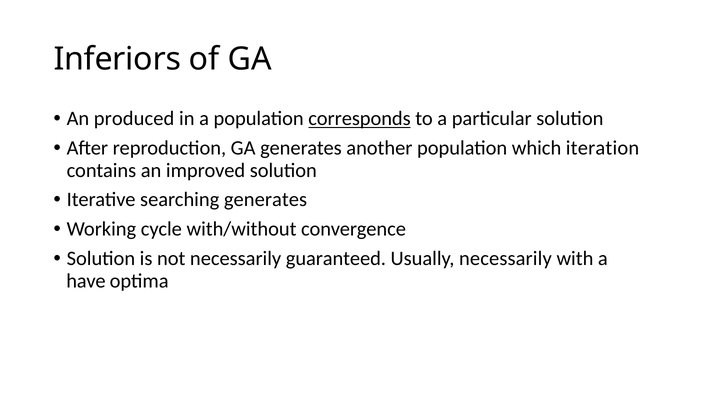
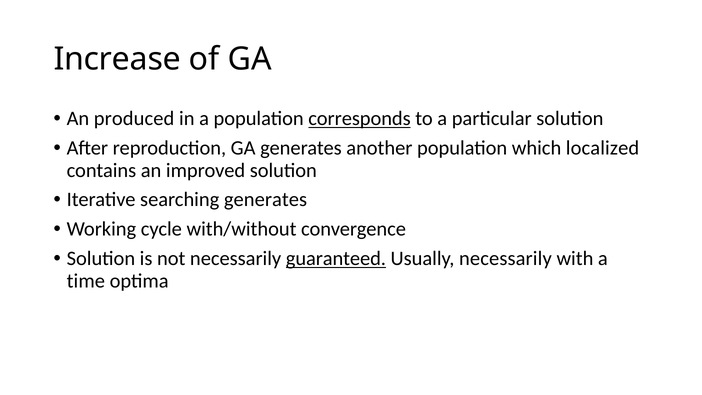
Inferiors: Inferiors -> Increase
iteration: iteration -> localized
guaranteed underline: none -> present
have: have -> time
